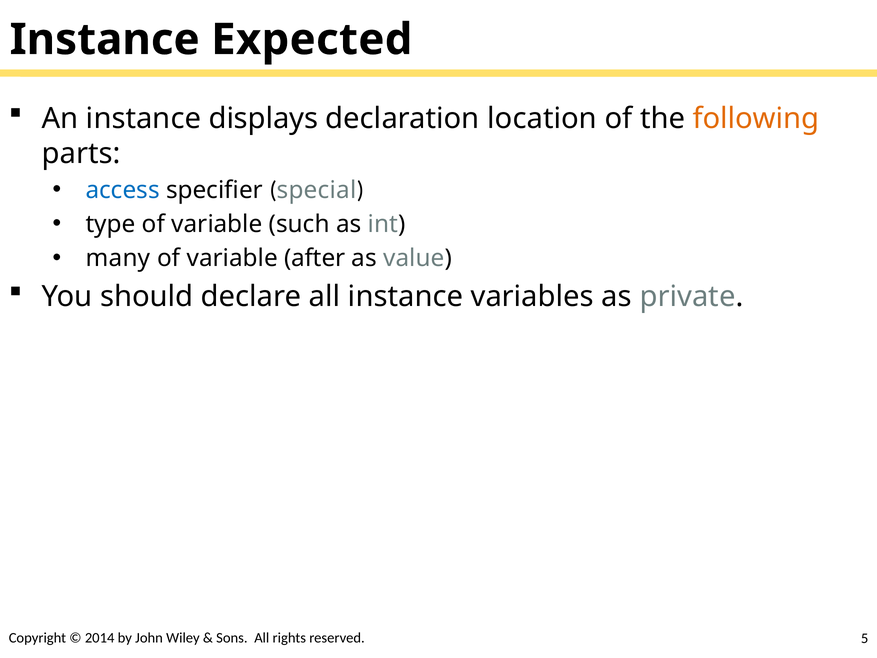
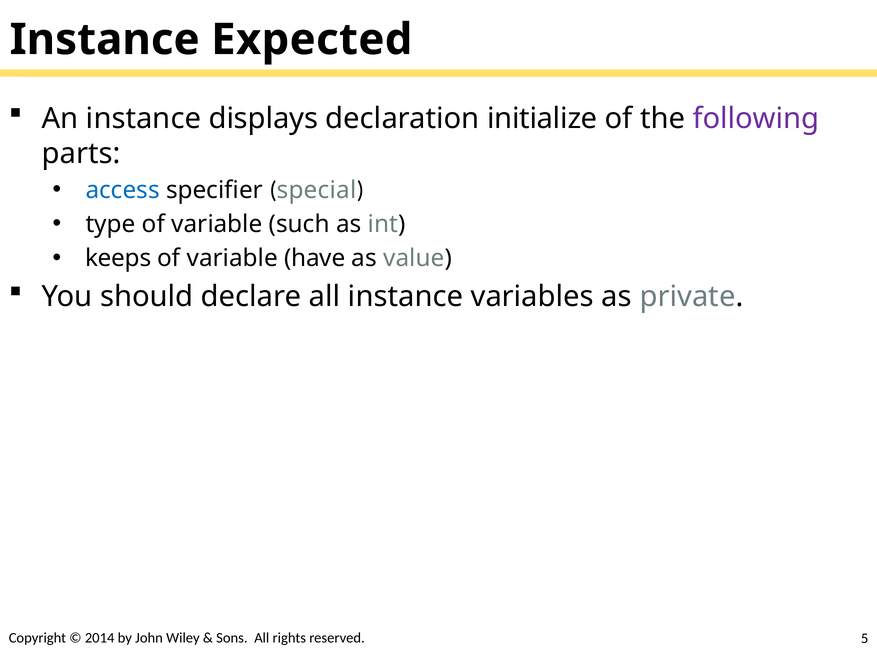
location: location -> initialize
following colour: orange -> purple
many: many -> keeps
after: after -> have
